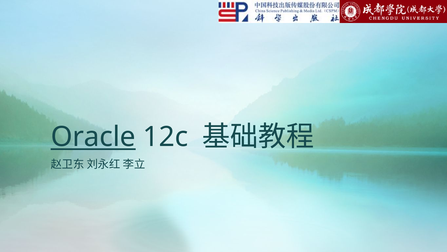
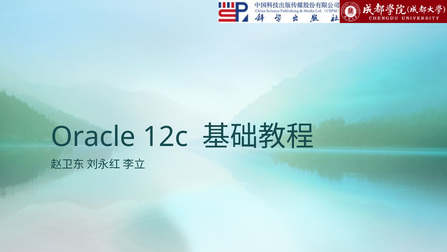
Oracle underline: present -> none
